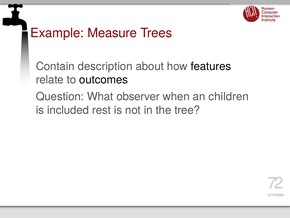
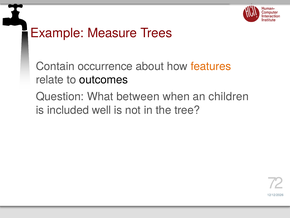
description: description -> occurrence
features colour: black -> orange
observer: observer -> between
rest: rest -> well
